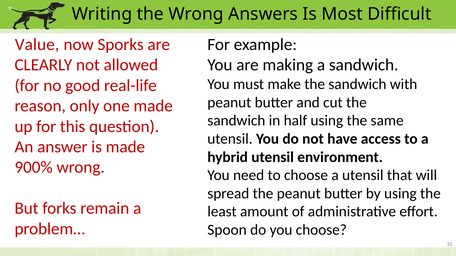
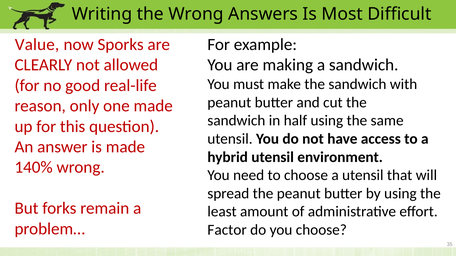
900%: 900% -> 140%
Spoon: Spoon -> Factor
